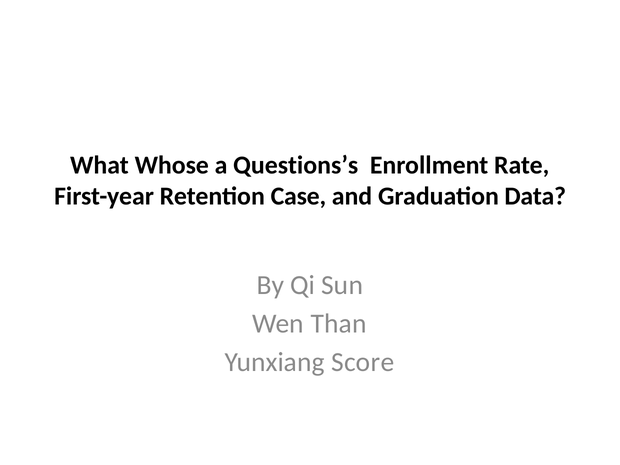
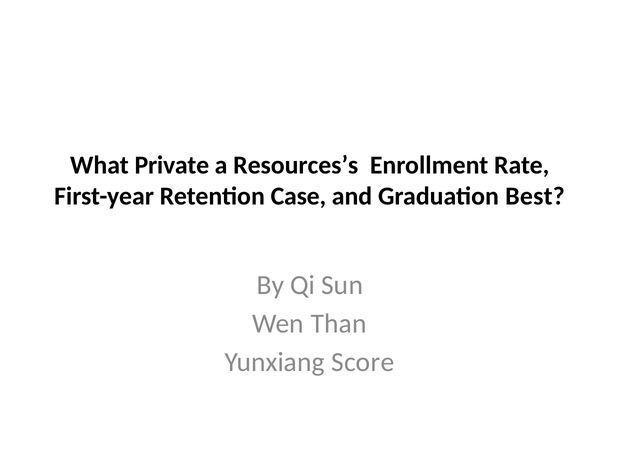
Whose: Whose -> Private
Questions’s: Questions’s -> Resources’s
Data: Data -> Best
